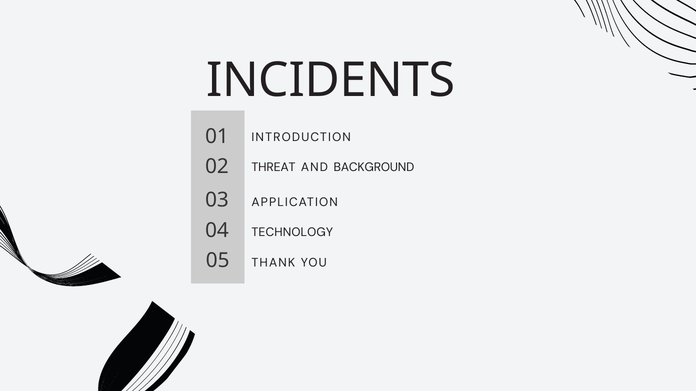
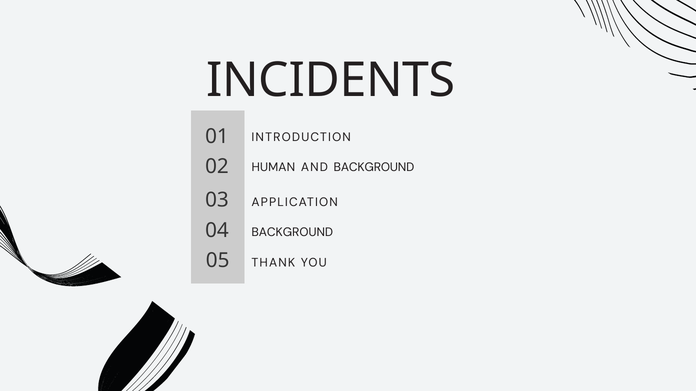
THREAT: THREAT -> HUMAN
TECHNOLOGY at (292, 233): TECHNOLOGY -> BACKGROUND
